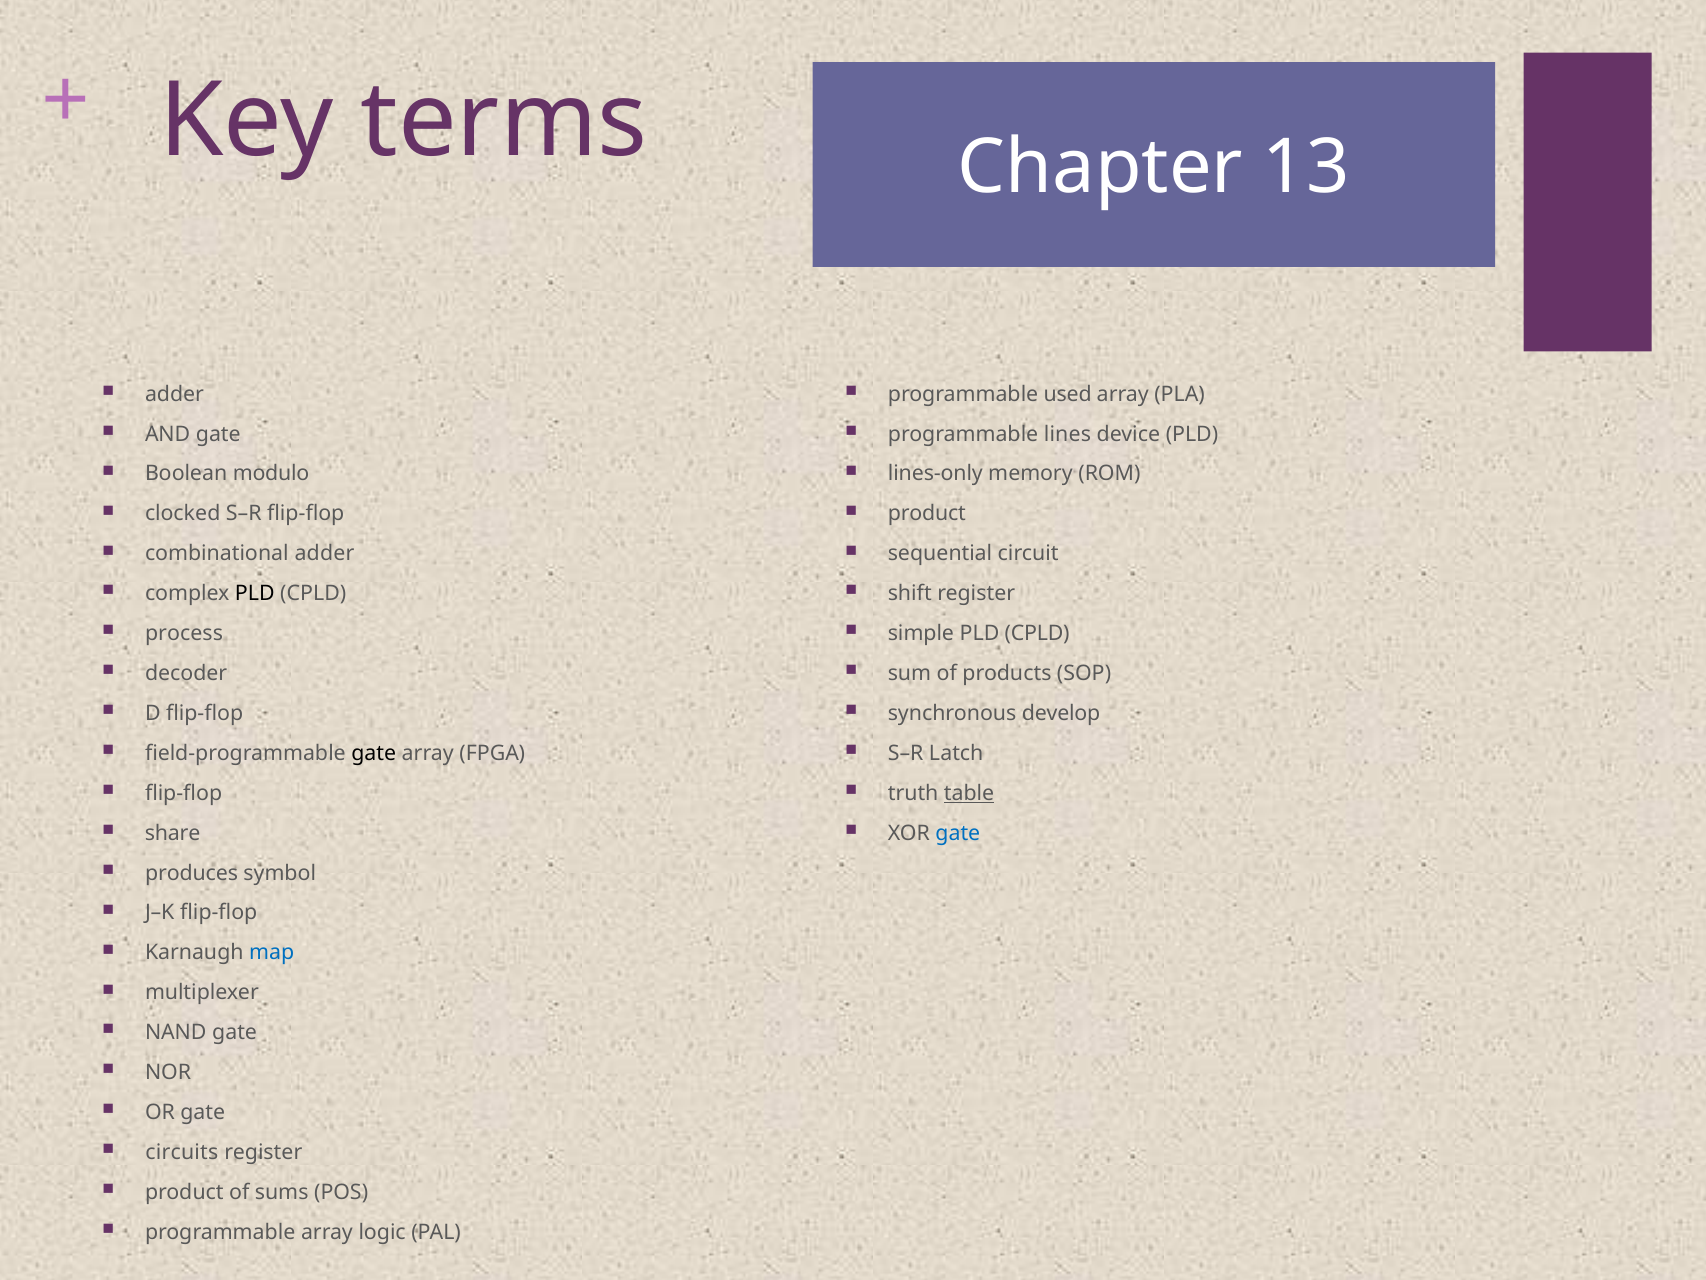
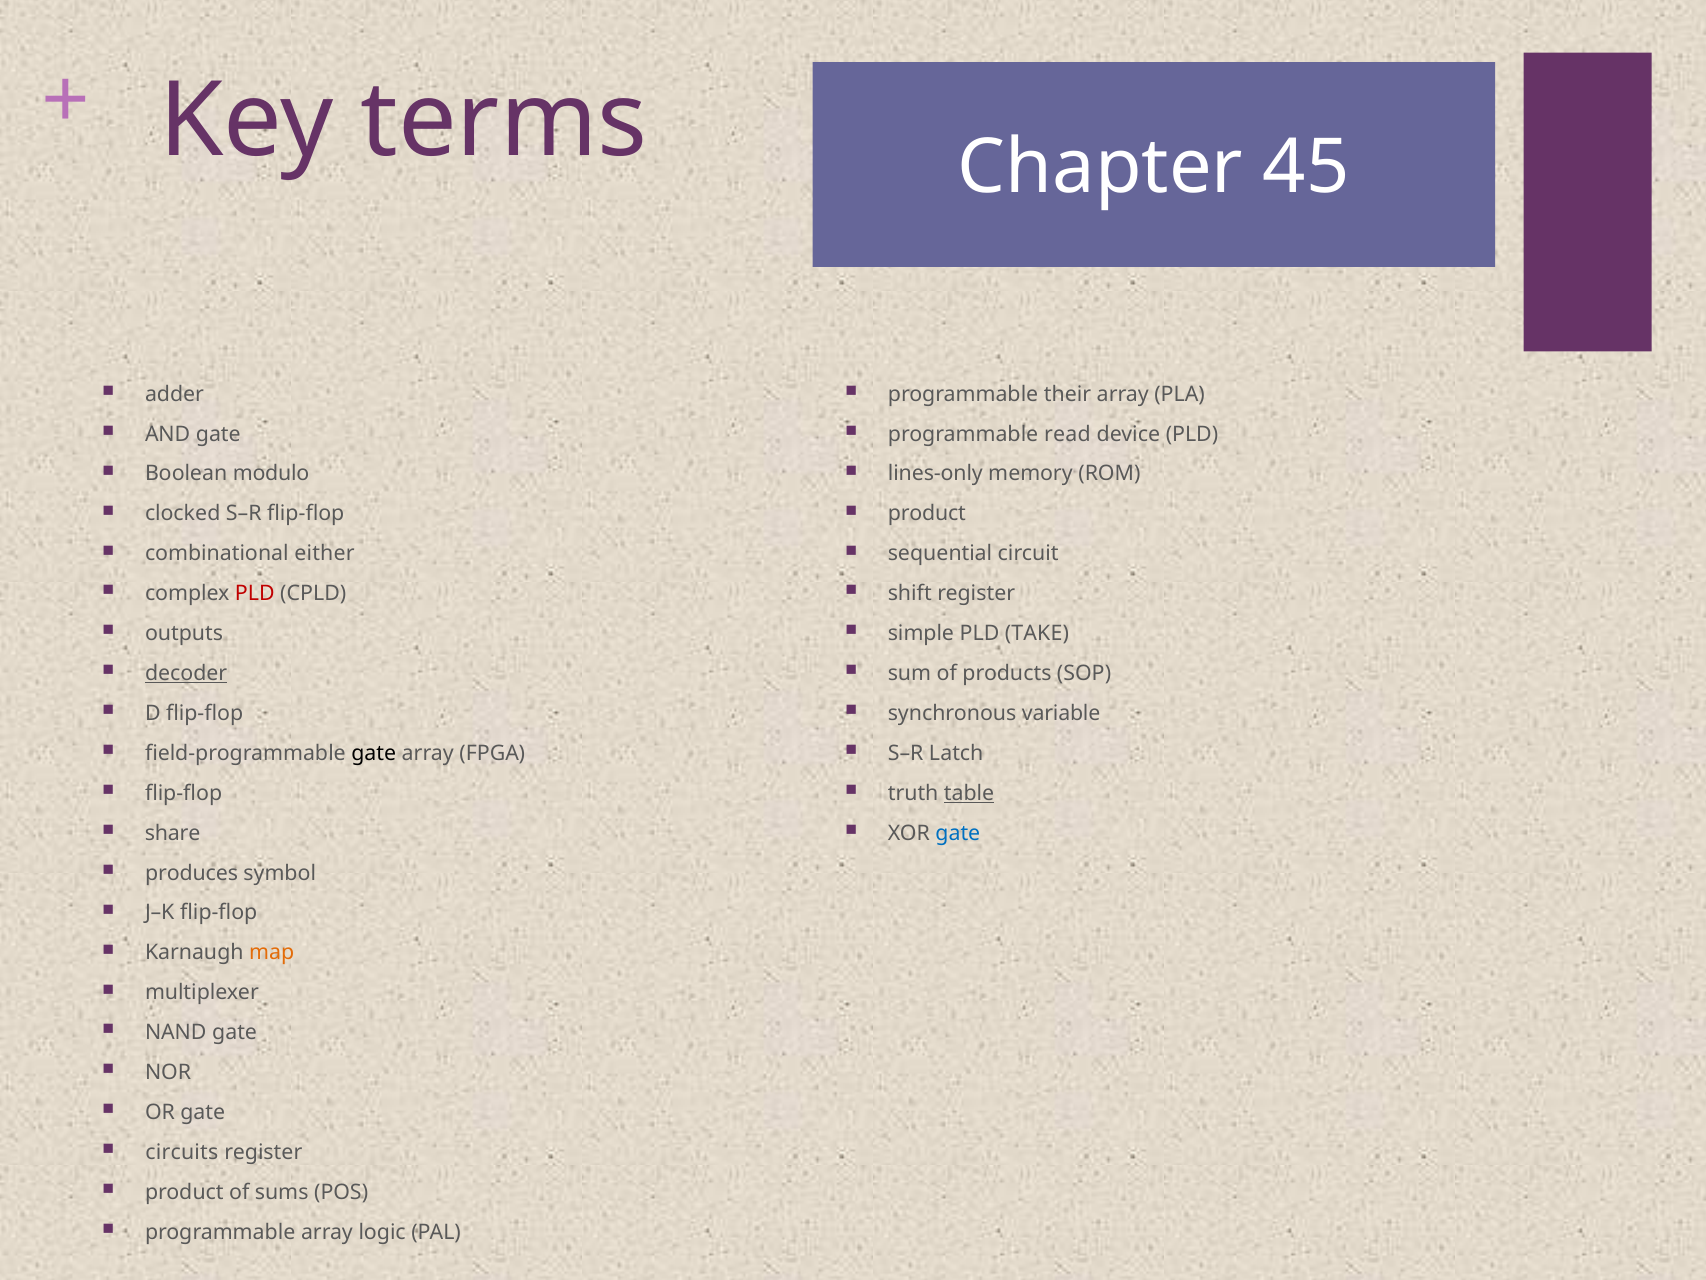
13: 13 -> 45
used: used -> their
lines: lines -> read
combinational adder: adder -> either
PLD at (255, 593) colour: black -> red
process: process -> outputs
simple PLD CPLD: CPLD -> TAKE
decoder underline: none -> present
develop: develop -> variable
map colour: blue -> orange
